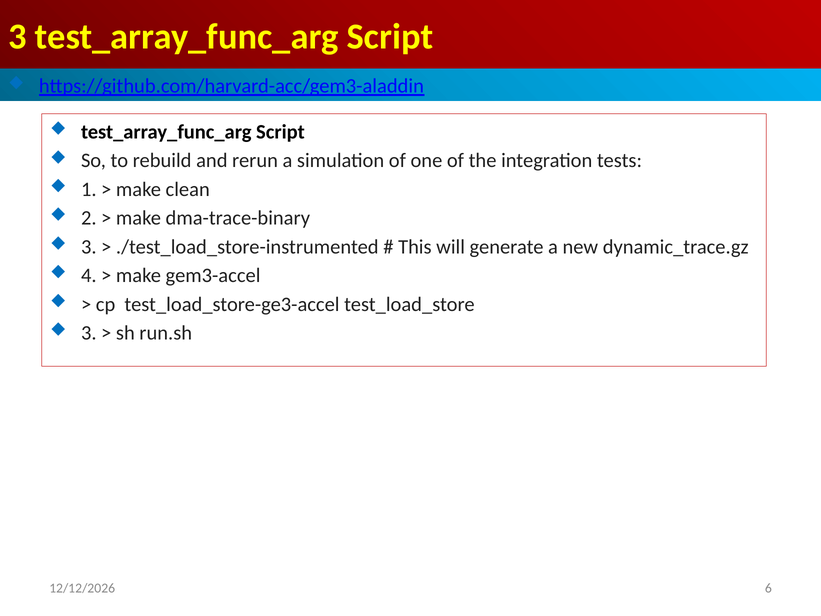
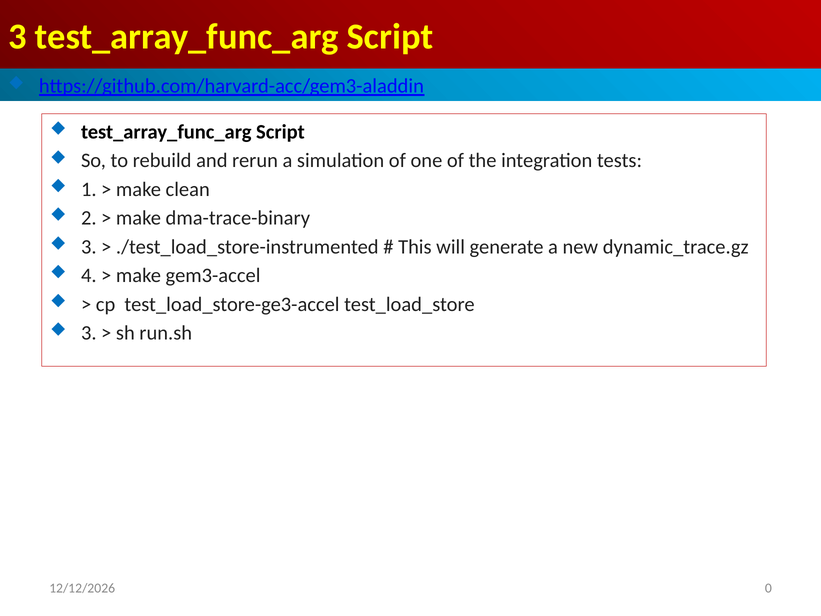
6: 6 -> 0
